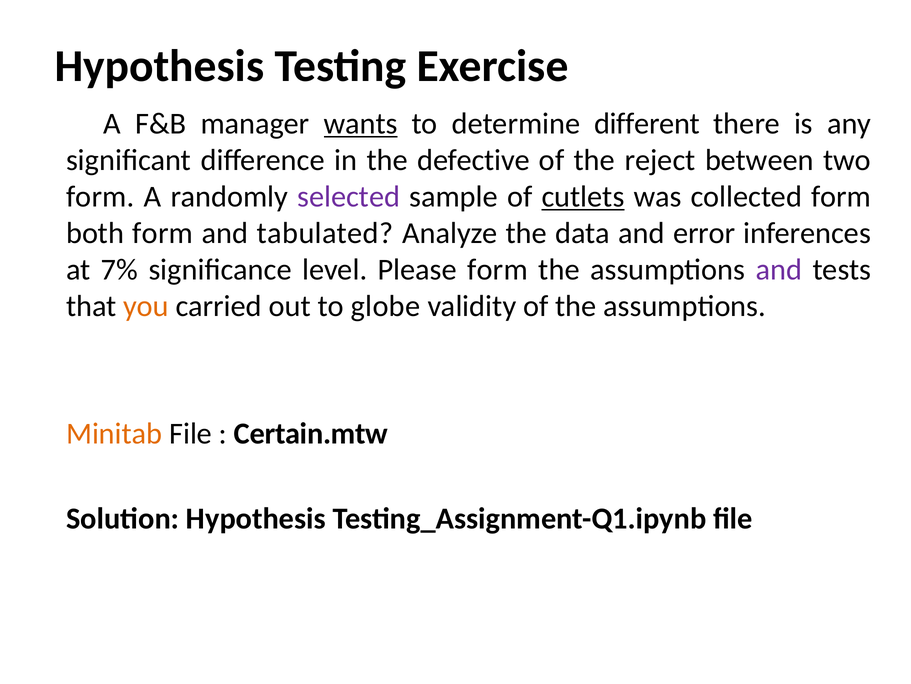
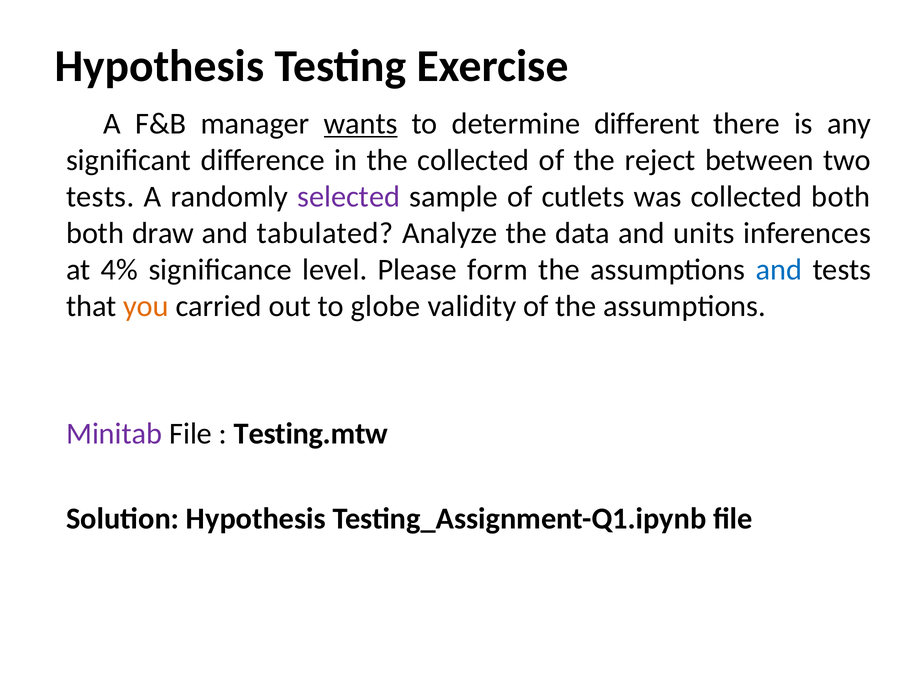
the defective: defective -> collected
form at (100, 196): form -> tests
cutlets underline: present -> none
collected form: form -> both
both form: form -> draw
error: error -> units
7%: 7% -> 4%
and at (779, 269) colour: purple -> blue
Minitab colour: orange -> purple
Certain.mtw: Certain.mtw -> Testing.mtw
